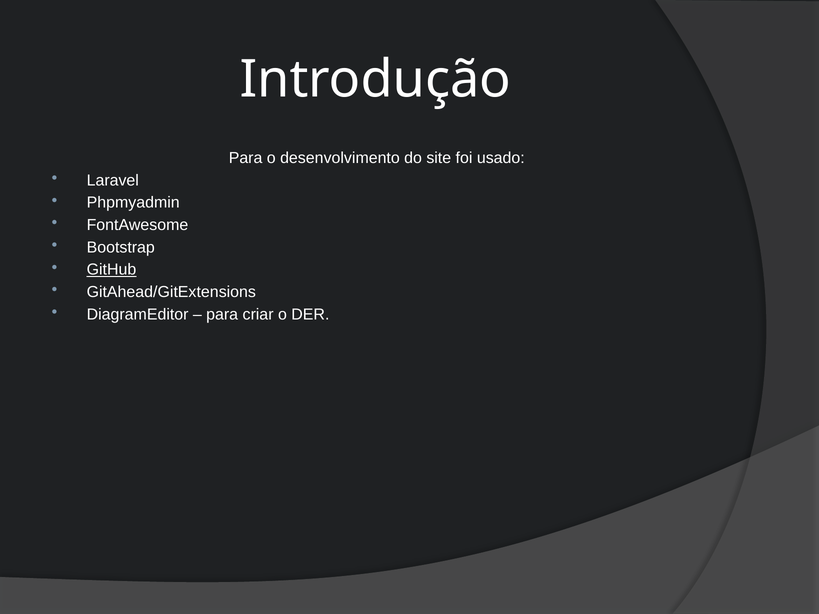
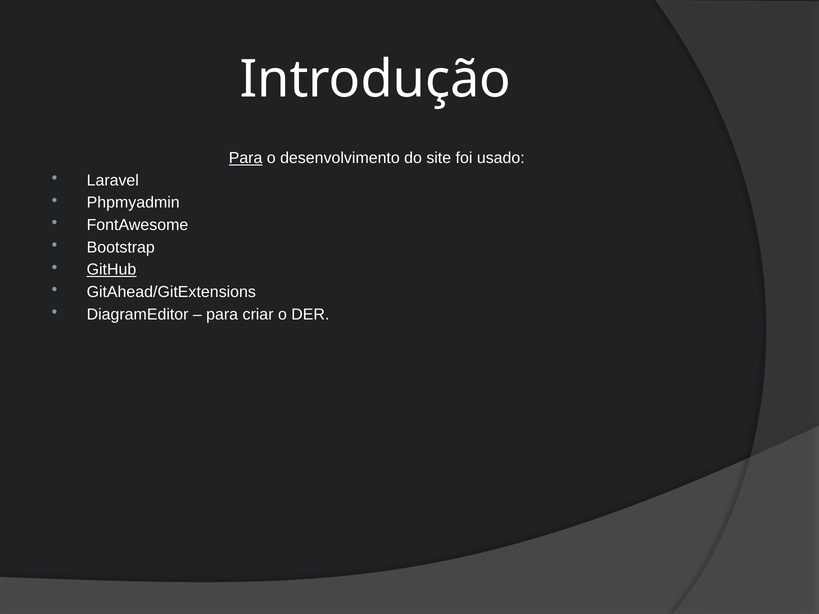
Para at (246, 158) underline: none -> present
